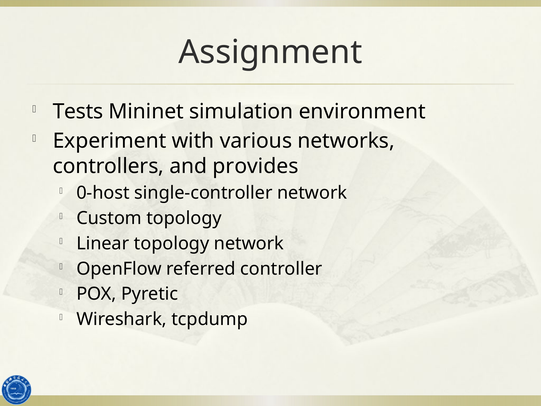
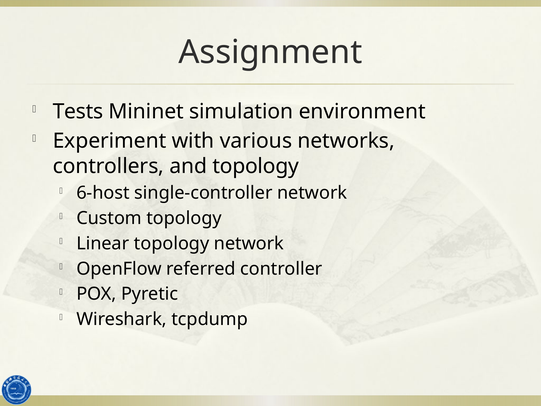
and provides: provides -> topology
0-host: 0-host -> 6-host
